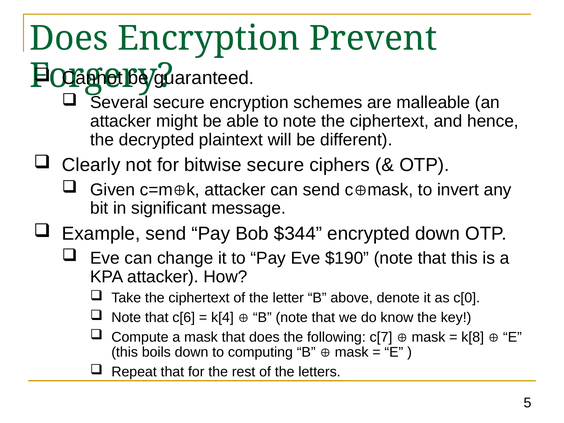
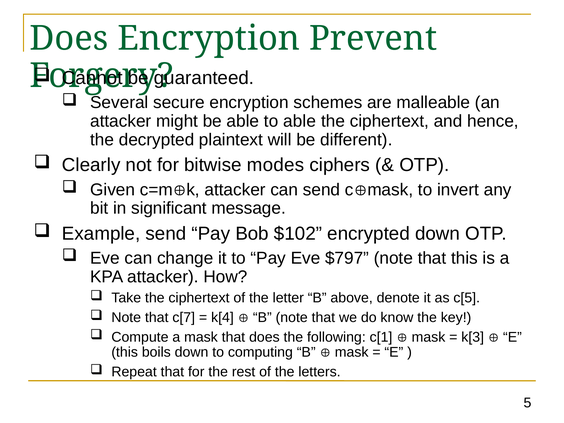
to note: note -> able
bitwise secure: secure -> modes
$344: $344 -> $102
$190: $190 -> $797
c[0: c[0 -> c[5
c[6: c[6 -> c[7
c[7: c[7 -> c[1
k[8: k[8 -> k[3
